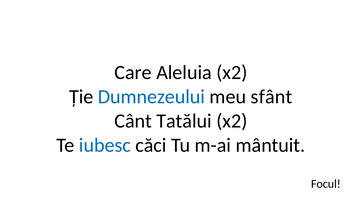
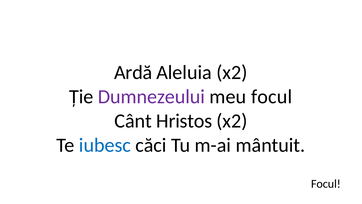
Care: Care -> Ardă
Dumnezeului colour: blue -> purple
meu sfânt: sfânt -> focul
Tatălui: Tatălui -> Hristos
